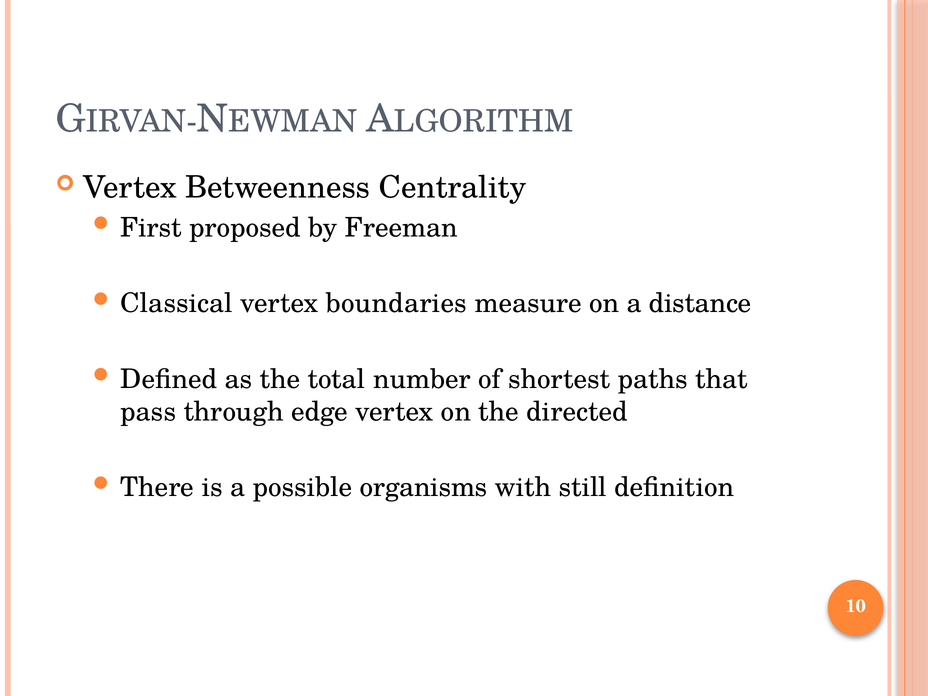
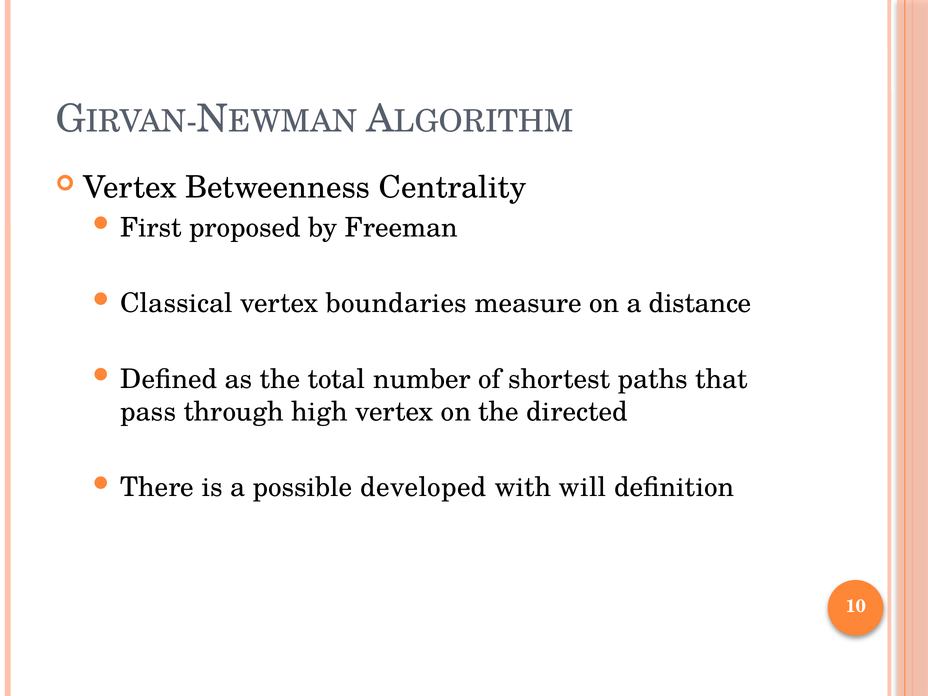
edge: edge -> high
organisms: organisms -> developed
still: still -> will
